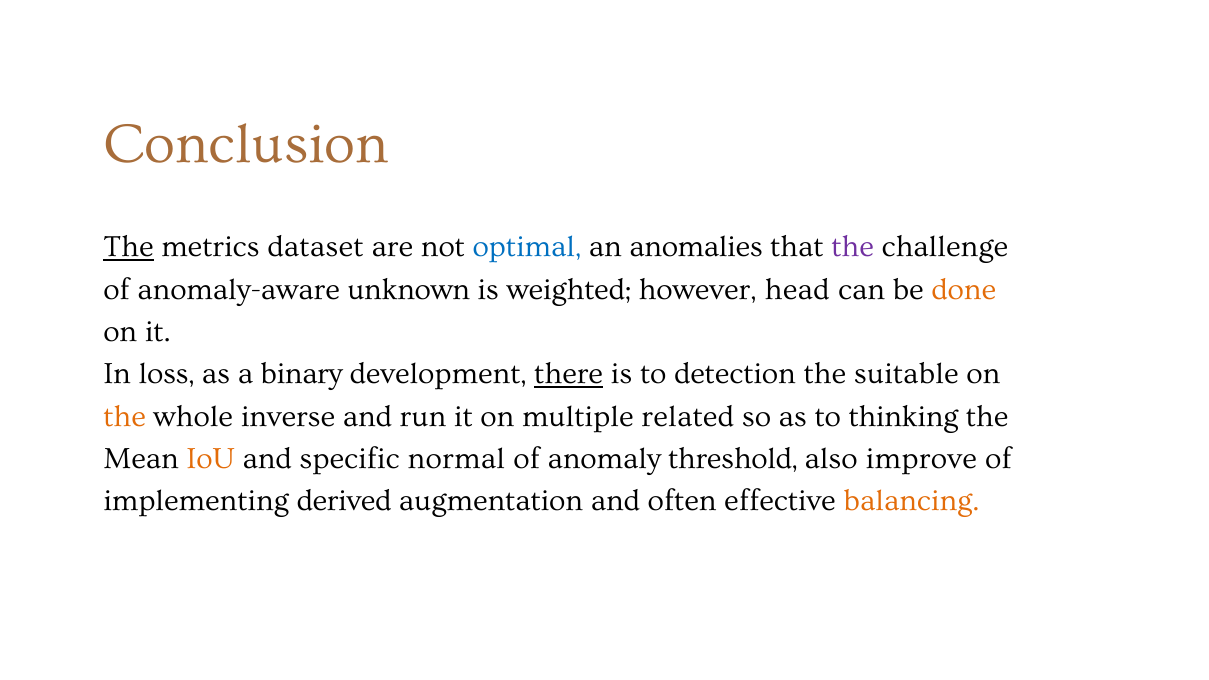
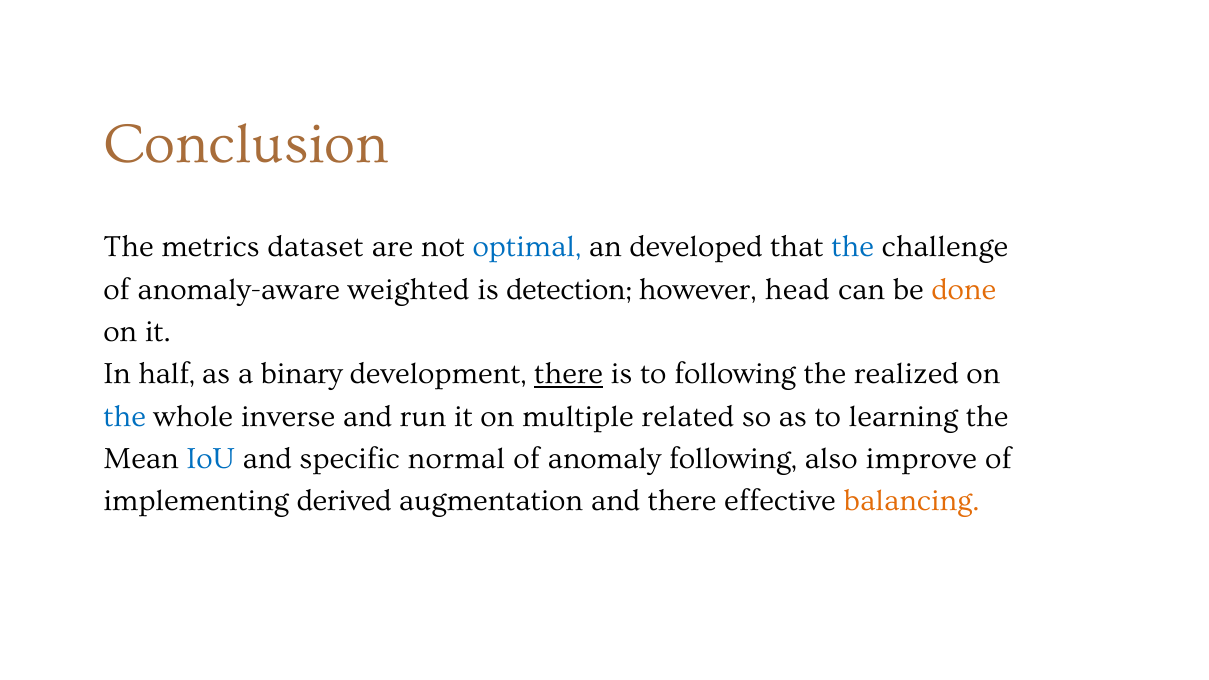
The at (128, 247) underline: present -> none
anomalies: anomalies -> developed
the at (853, 247) colour: purple -> blue
unknown: unknown -> weighted
weighted: weighted -> detection
loss: loss -> half
to detection: detection -> following
suitable: suitable -> realized
the at (125, 416) colour: orange -> blue
thinking: thinking -> learning
IoU colour: orange -> blue
anomaly threshold: threshold -> following
and often: often -> there
